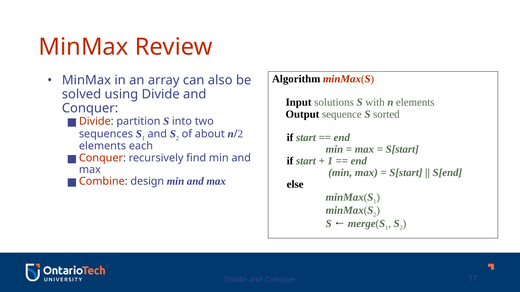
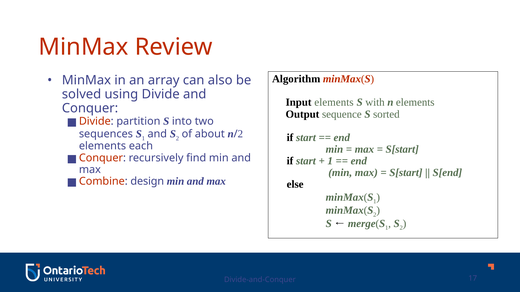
Input solutions: solutions -> elements
